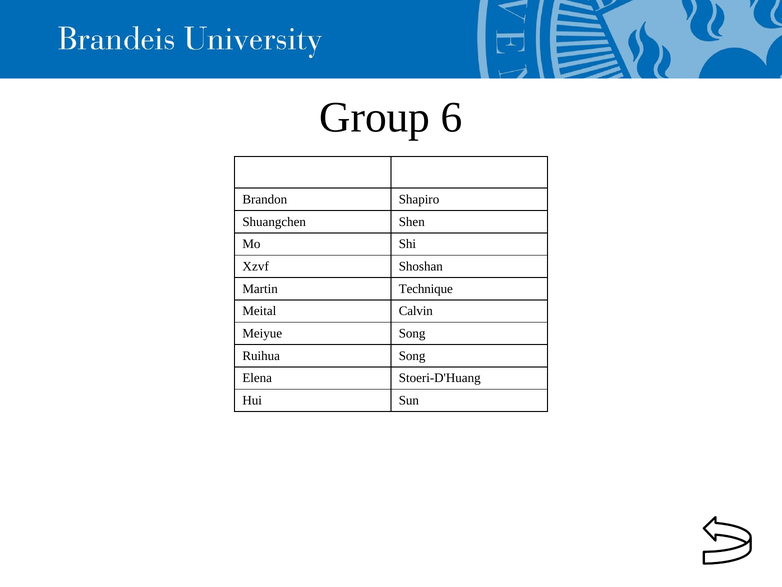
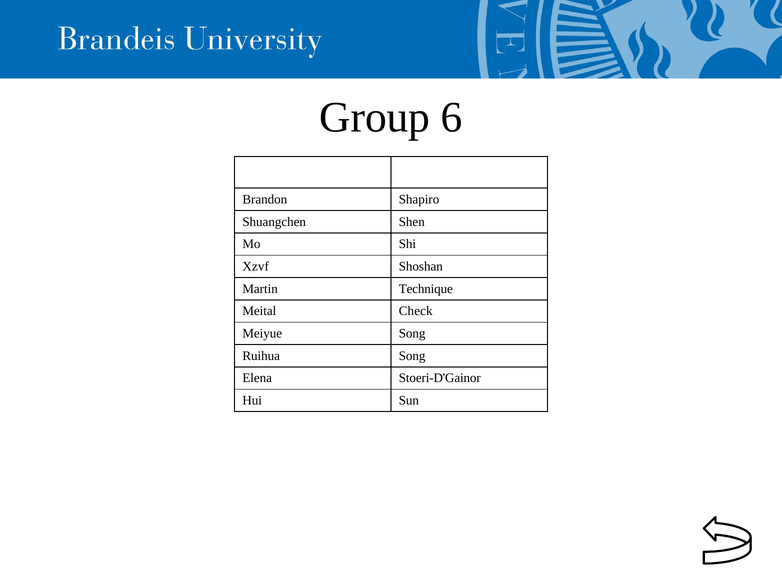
Calvin: Calvin -> Check
Stoeri-D'Huang: Stoeri-D'Huang -> Stoeri-D'Gainor
